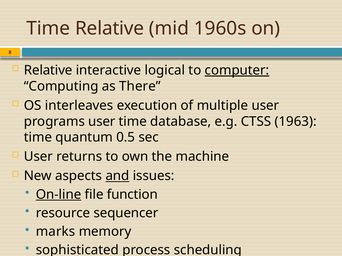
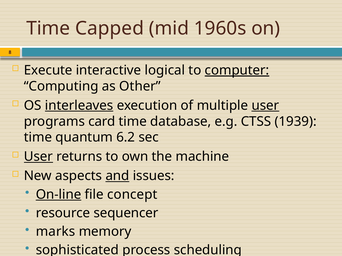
Time Relative: Relative -> Capped
Relative at (48, 70): Relative -> Execute
There: There -> Other
interleaves underline: none -> present
user at (265, 106) underline: none -> present
programs user: user -> card
1963: 1963 -> 1939
0.5: 0.5 -> 6.2
User at (38, 157) underline: none -> present
function: function -> concept
